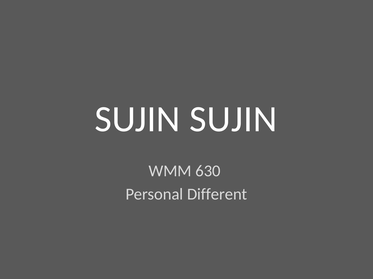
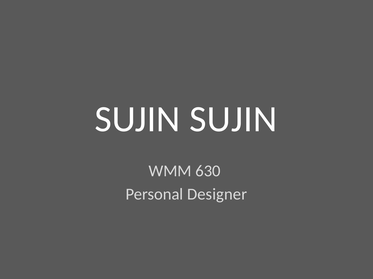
Different: Different -> Designer
